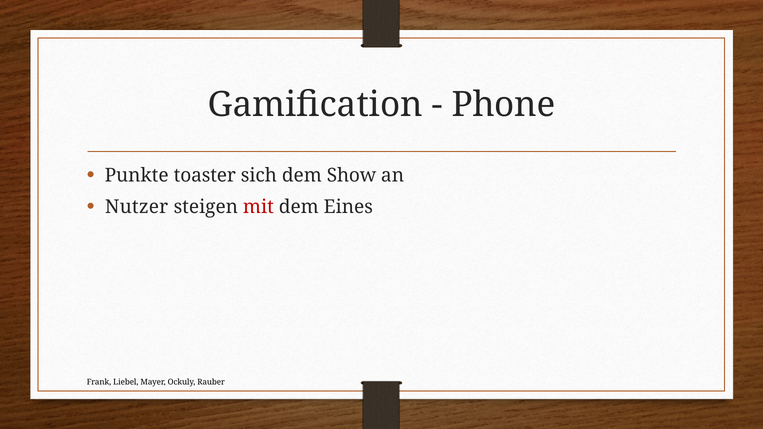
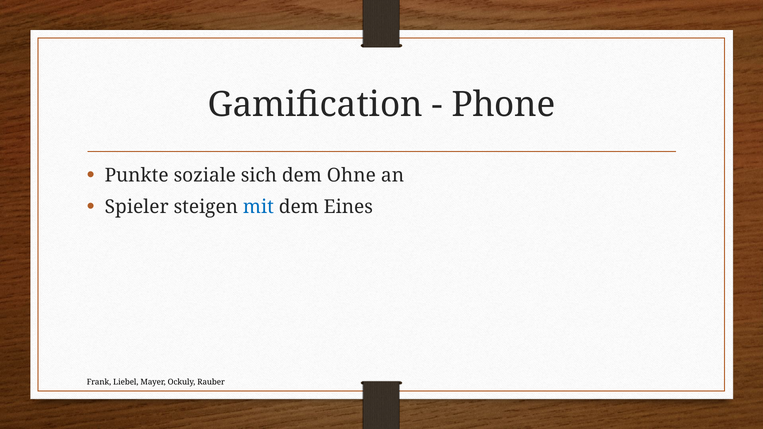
toaster: toaster -> soziale
Show: Show -> Ohne
Nutzer: Nutzer -> Spieler
mit colour: red -> blue
